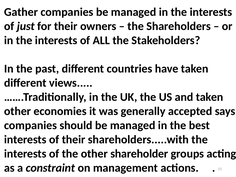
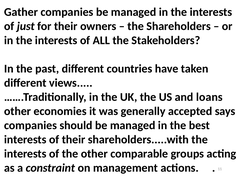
and taken: taken -> loans
shareholder: shareholder -> comparable
